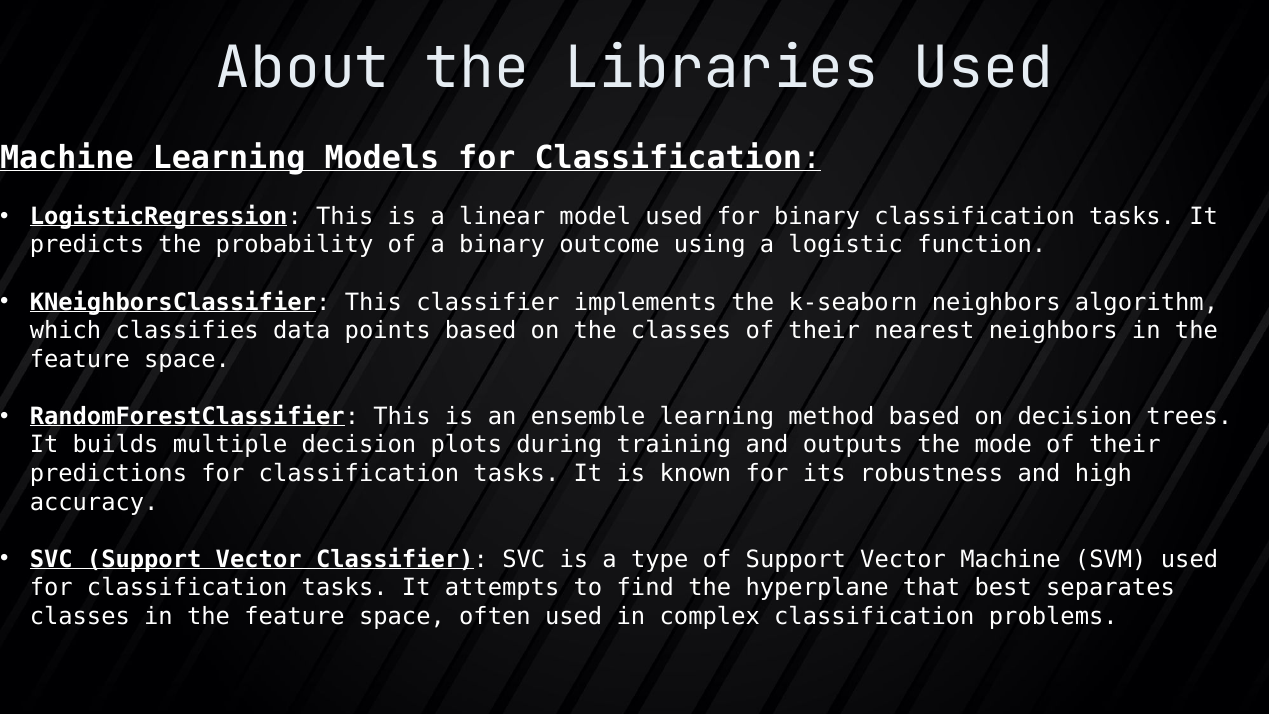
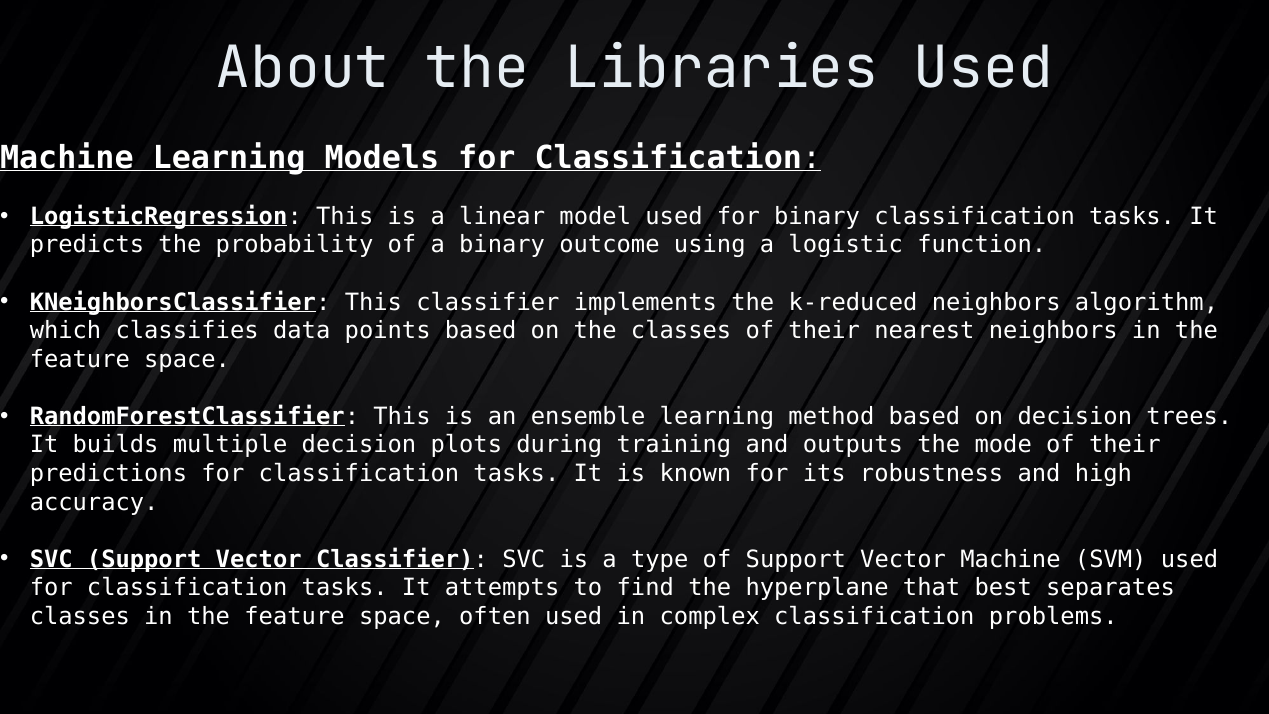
k-seaborn: k-seaborn -> k-reduced
